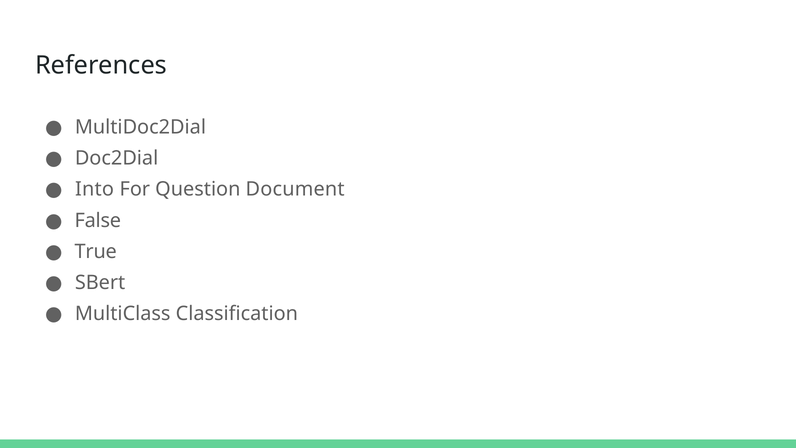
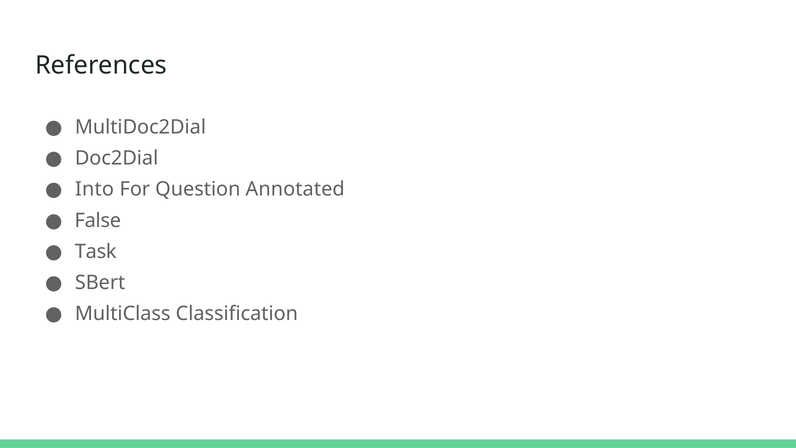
Document: Document -> Annotated
True: True -> Task
